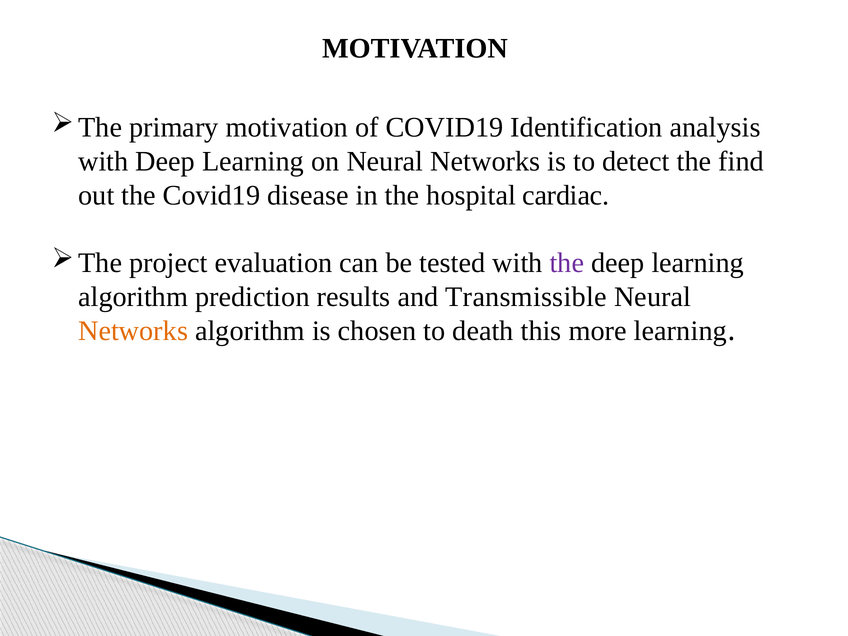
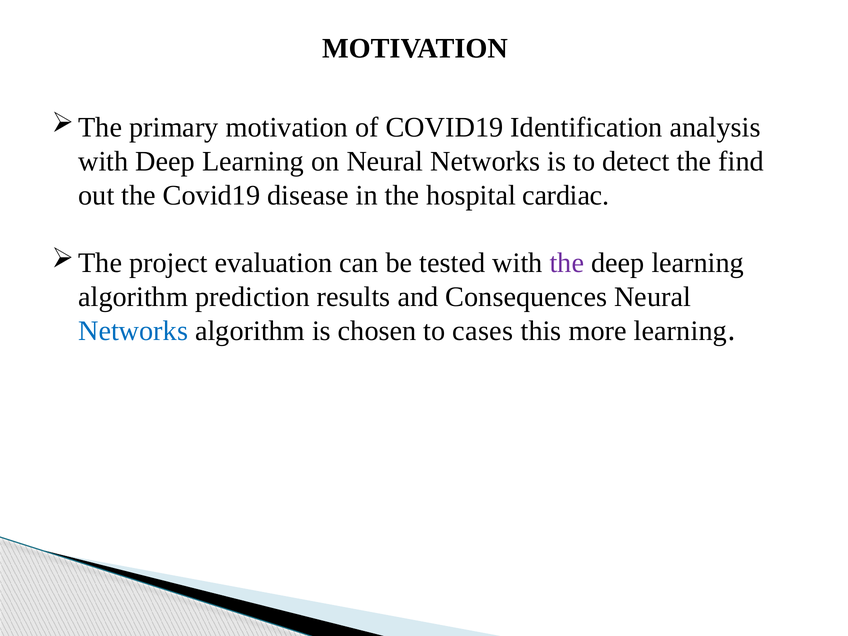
Transmissible: Transmissible -> Consequences
Networks at (133, 331) colour: orange -> blue
death: death -> cases
